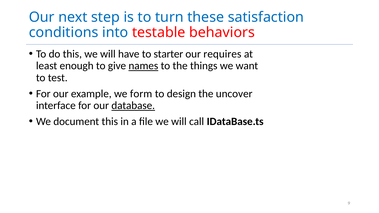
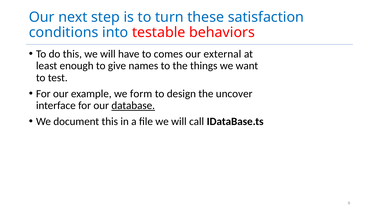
starter: starter -> comes
requires: requires -> external
names underline: present -> none
